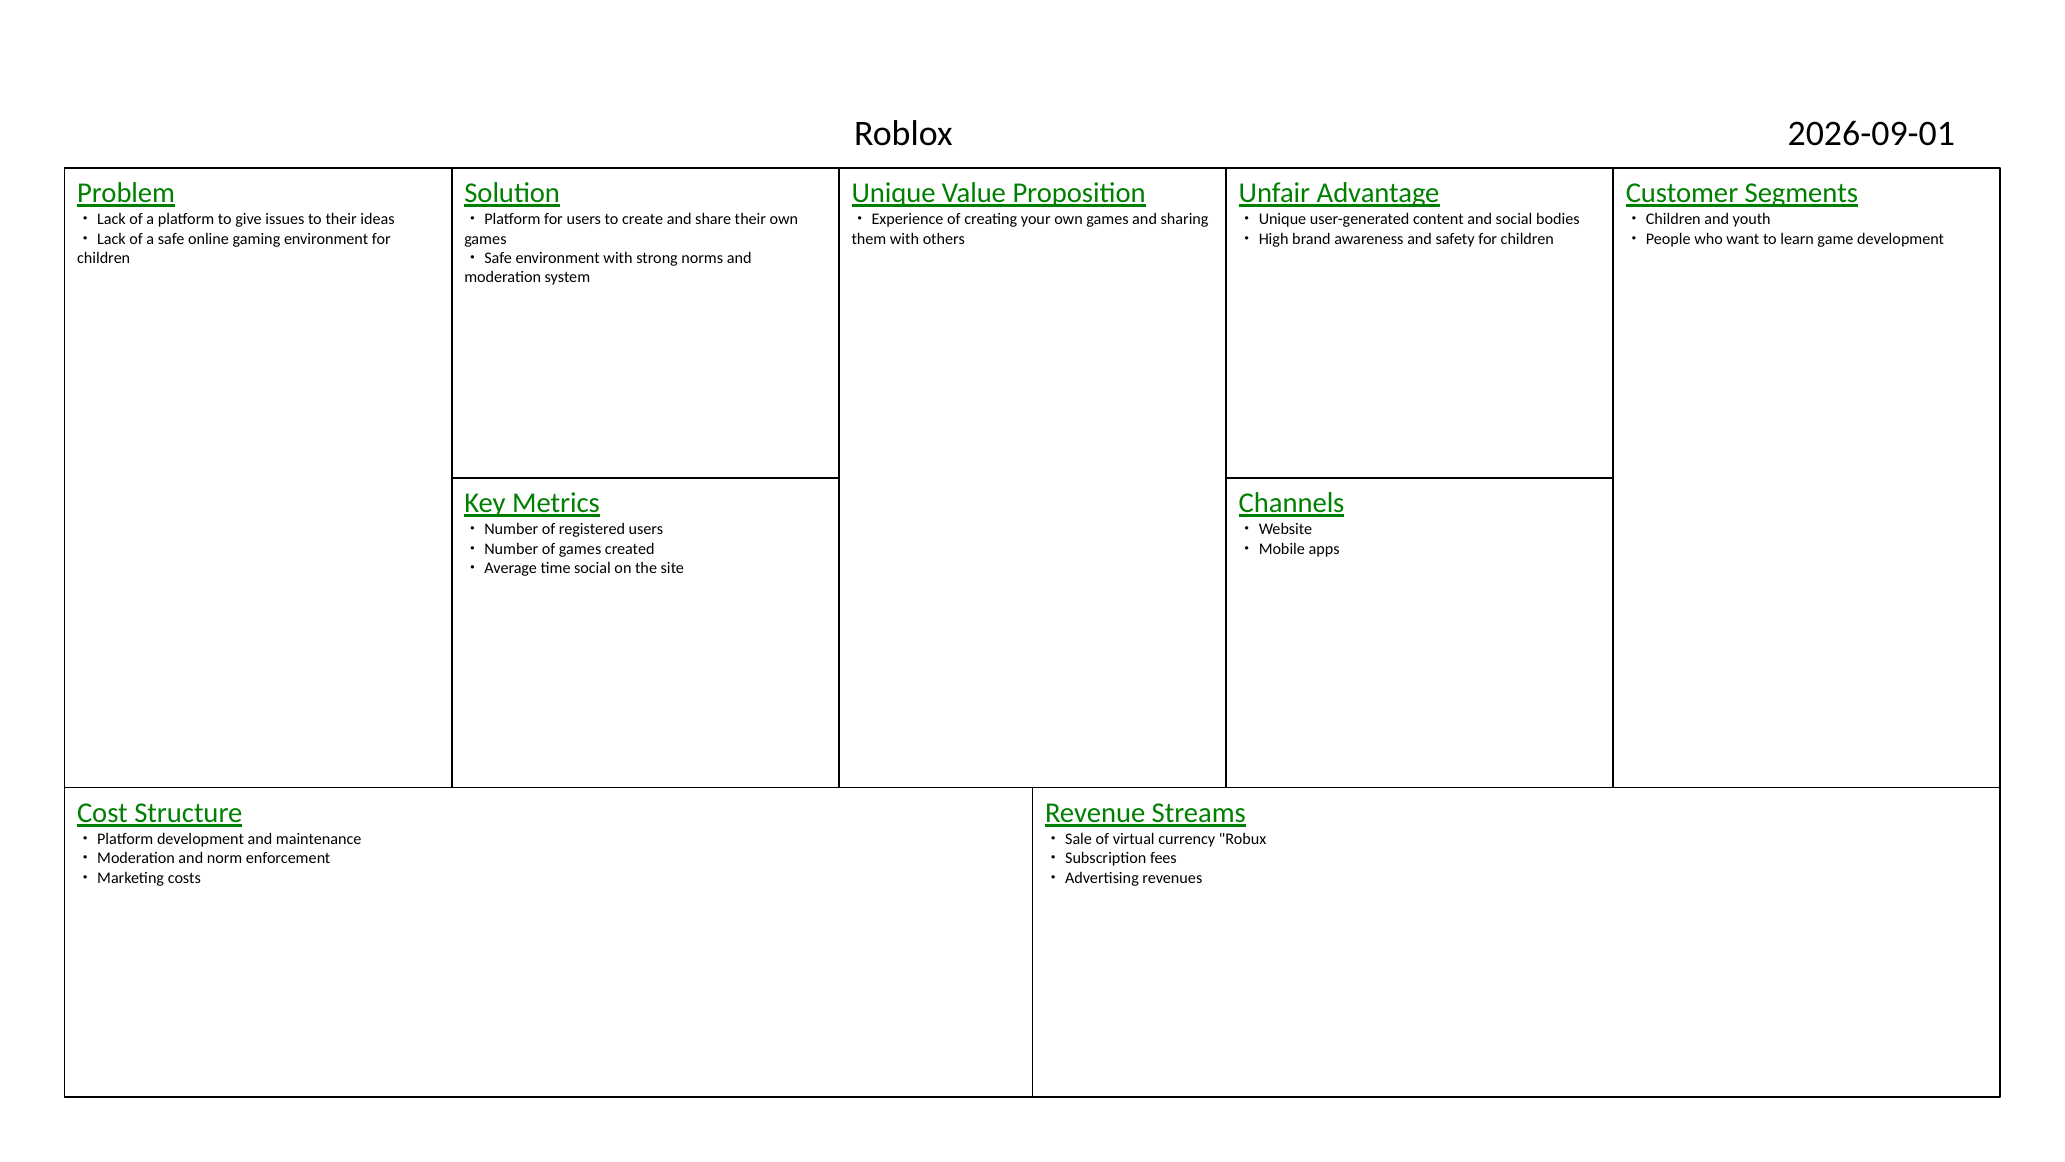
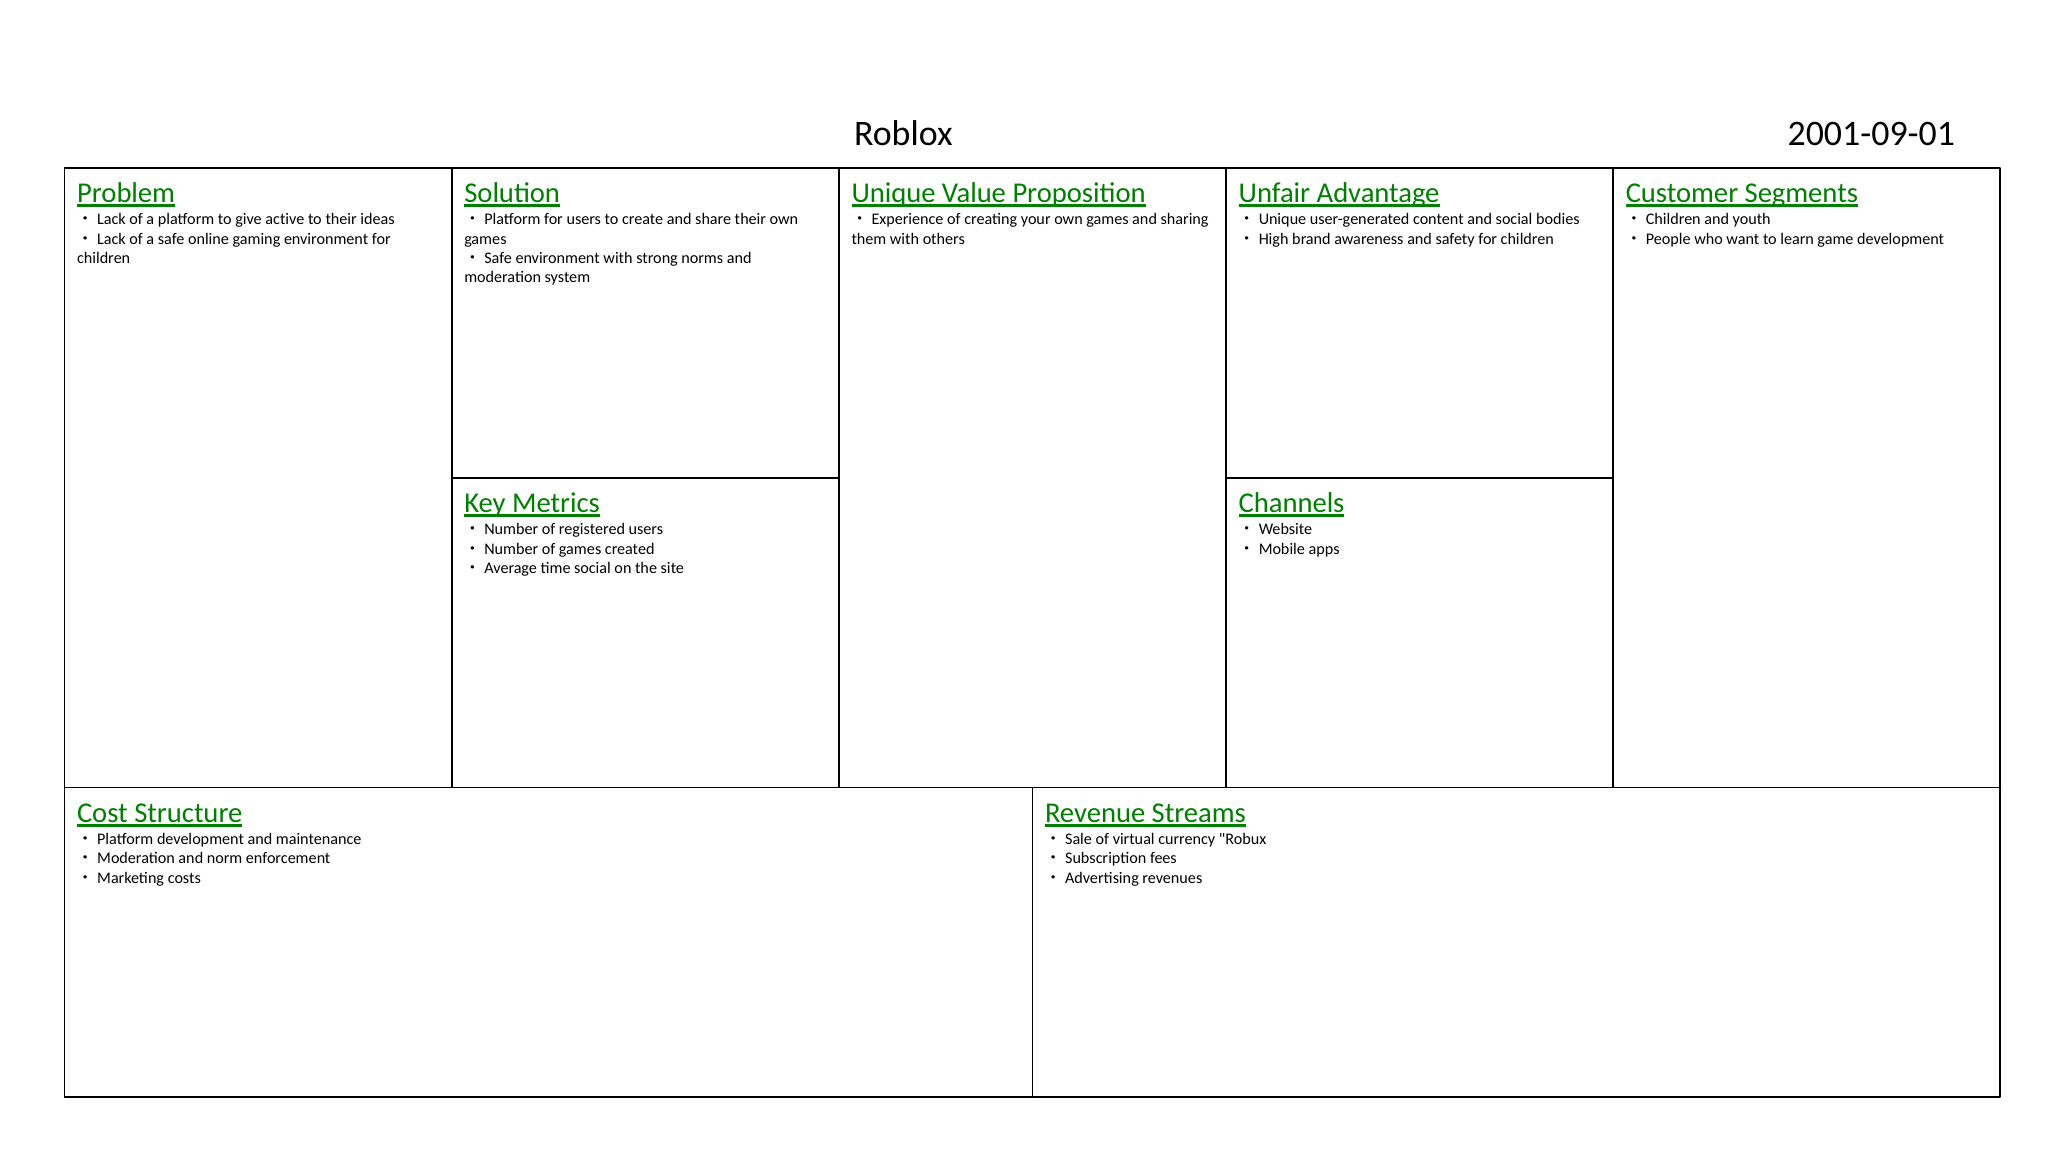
2026-09-01: 2026-09-01 -> 2001-09-01
issues: issues -> active
